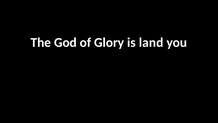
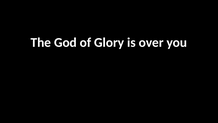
land: land -> over
